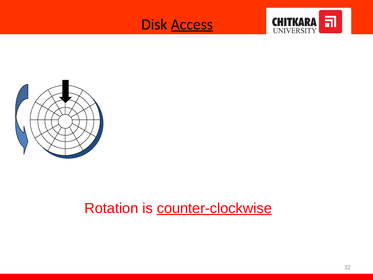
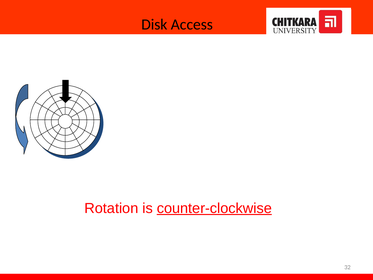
Access underline: present -> none
